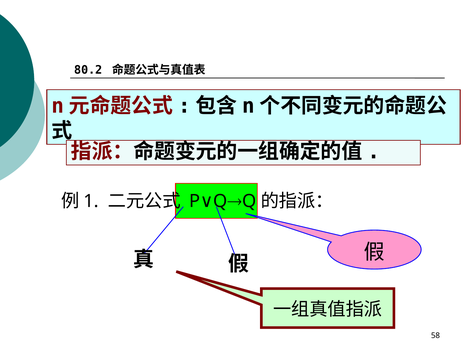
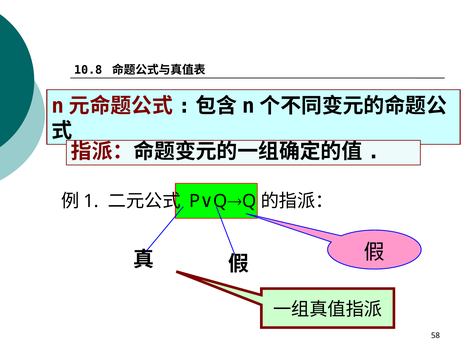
80.2: 80.2 -> 10.8
